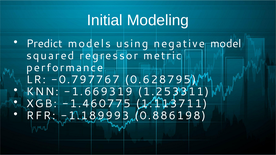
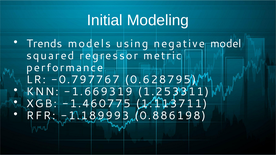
Predict: Predict -> Trends
